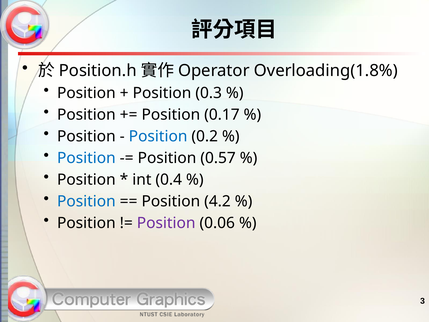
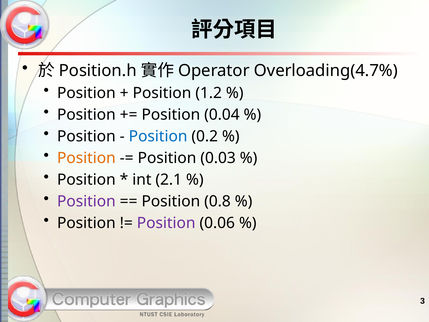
Overloading(1.8%: Overloading(1.8% -> Overloading(4.7%
0.3: 0.3 -> 1.2
0.17: 0.17 -> 0.04
Position at (86, 158) colour: blue -> orange
0.57: 0.57 -> 0.03
0.4: 0.4 -> 2.1
Position at (86, 201) colour: blue -> purple
4.2: 4.2 -> 0.8
